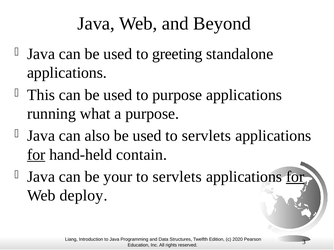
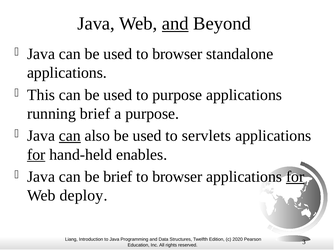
and at (175, 24) underline: none -> present
used to greeting: greeting -> browser
running what: what -> brief
can at (70, 136) underline: none -> present
contain: contain -> enables
be your: your -> brief
servlets at (177, 177): servlets -> browser
